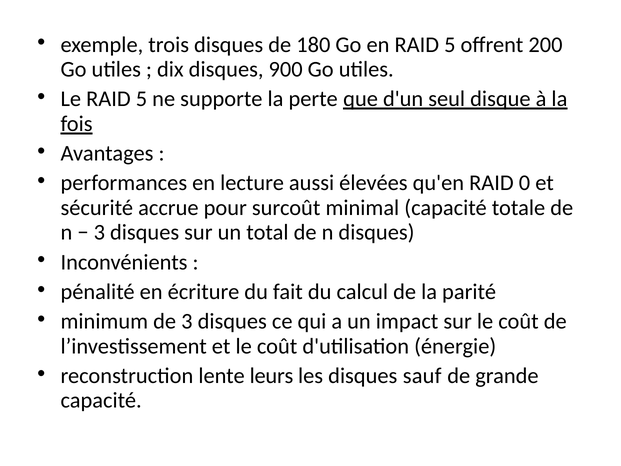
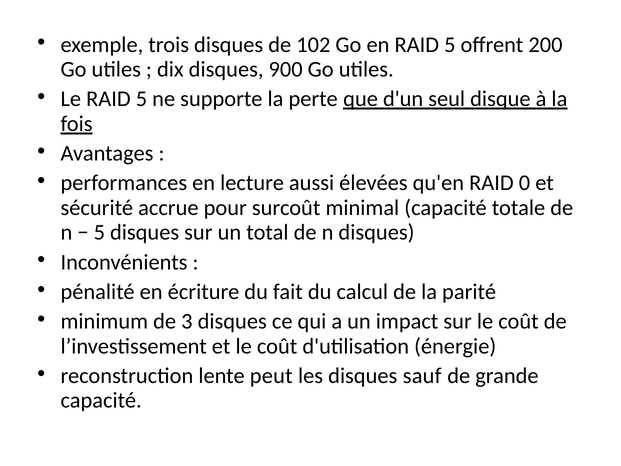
180: 180 -> 102
3 at (99, 232): 3 -> 5
leurs: leurs -> peut
